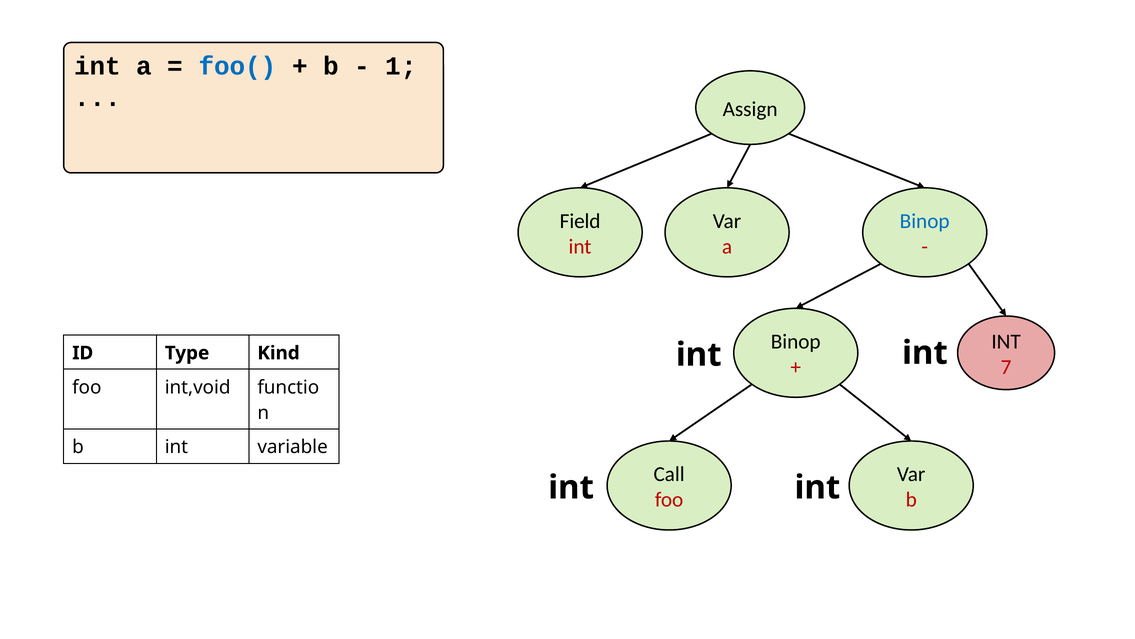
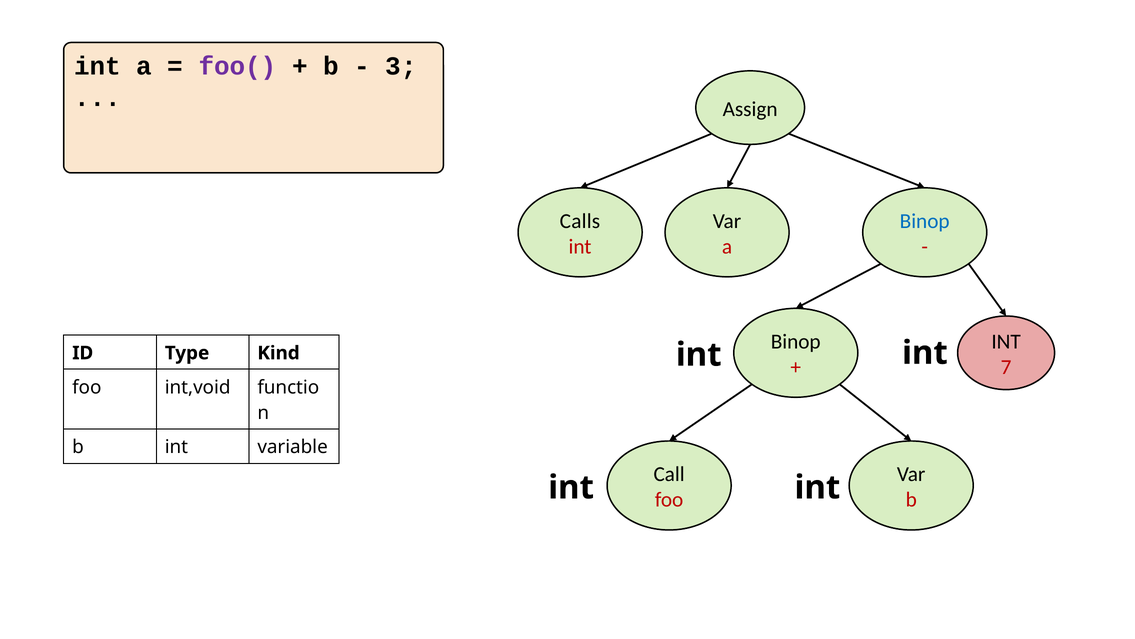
foo( colour: blue -> purple
1: 1 -> 3
Field: Field -> Calls
